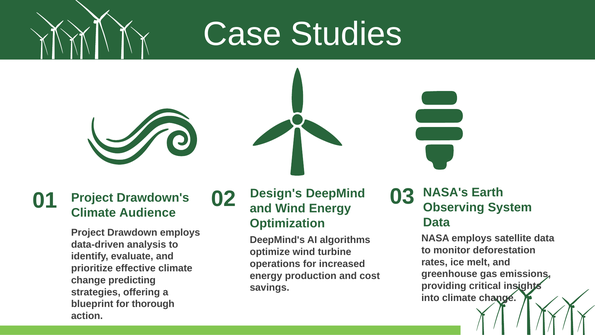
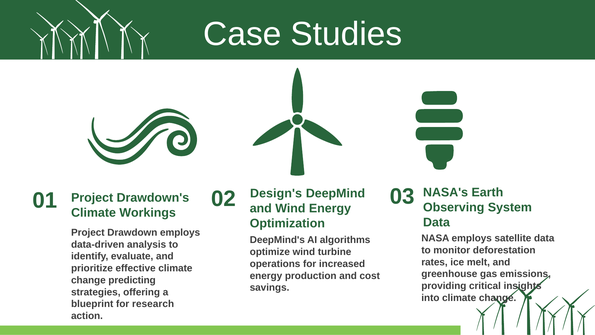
Audience: Audience -> Workings
thorough: thorough -> research
